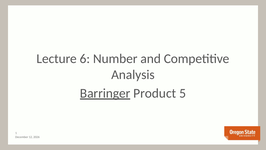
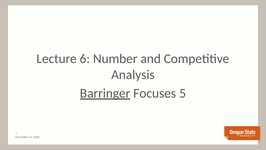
Product: Product -> Focuses
